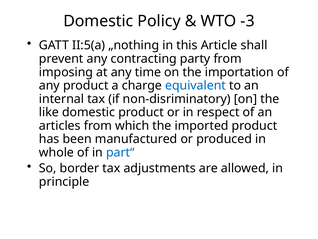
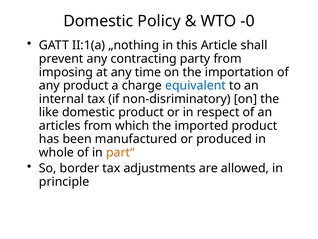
-3: -3 -> -0
II:5(a: II:5(a -> II:1(a
part“ colour: blue -> orange
